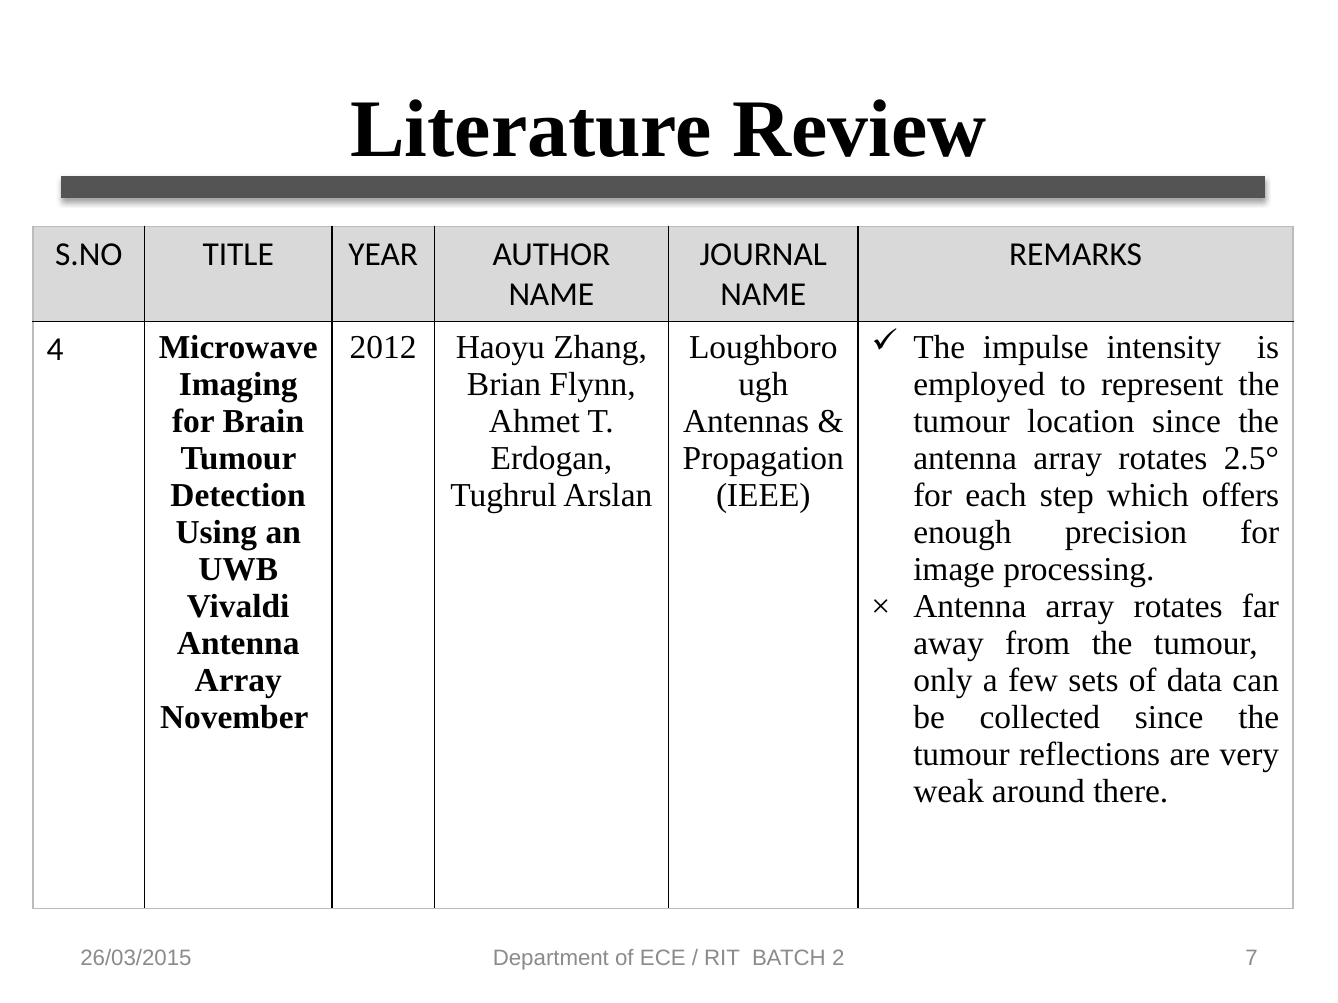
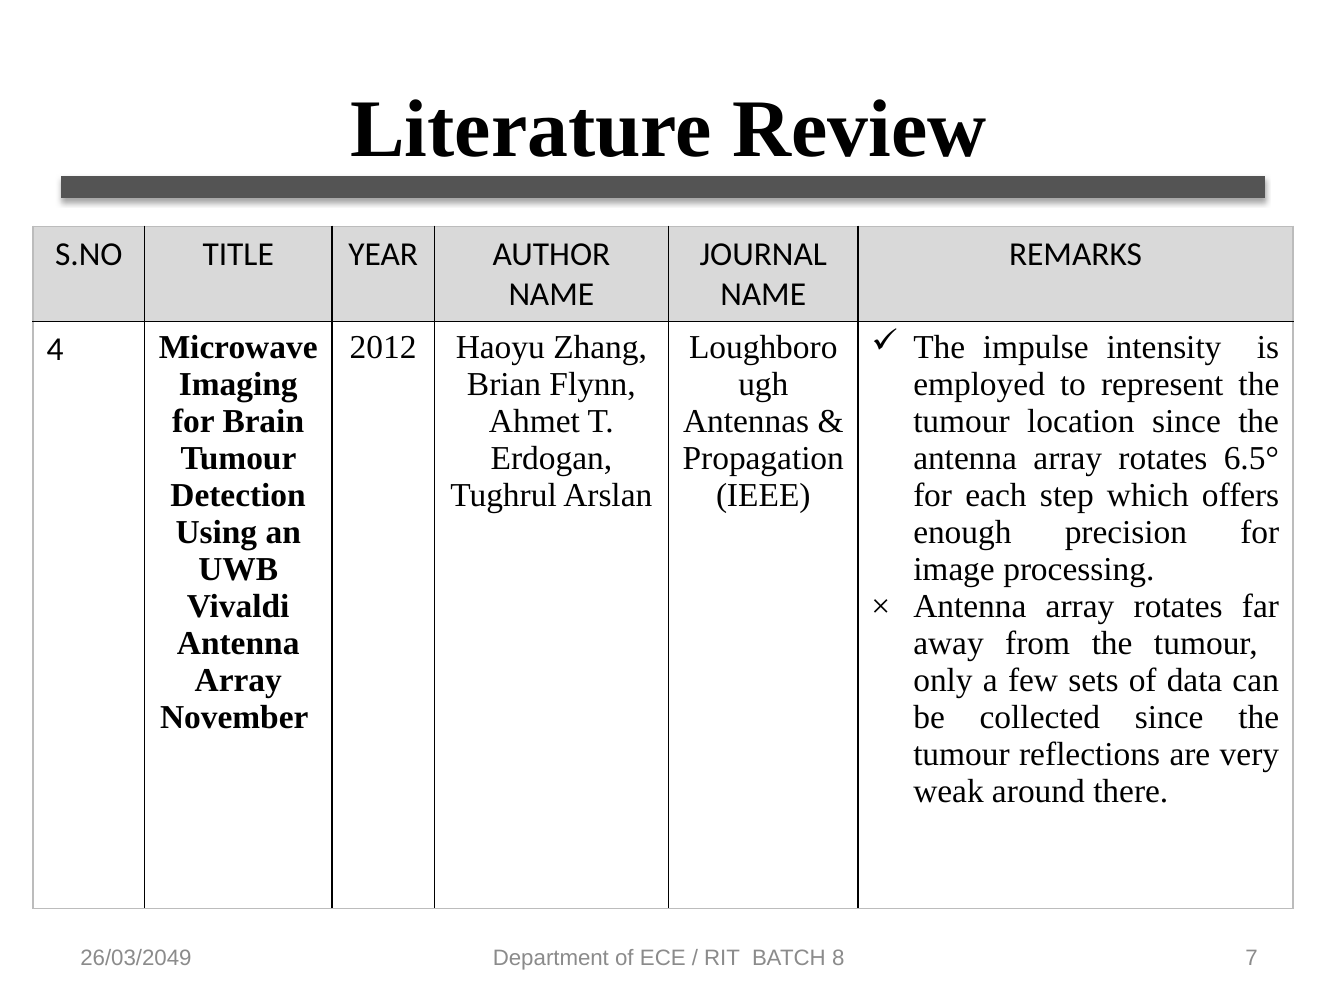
2.5°: 2.5° -> 6.5°
26/03/2015: 26/03/2015 -> 26/03/2049
2: 2 -> 8
